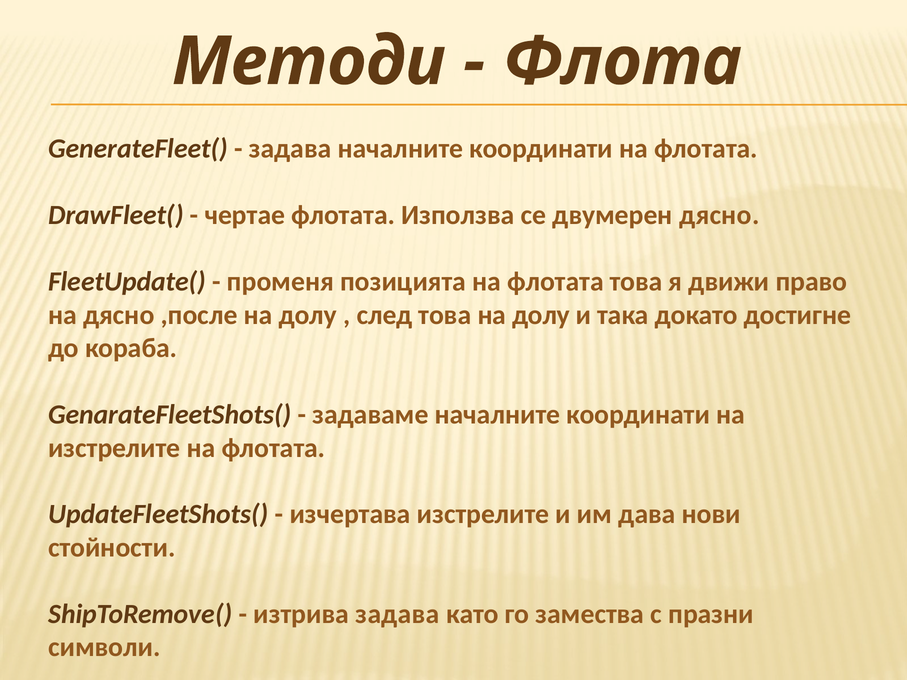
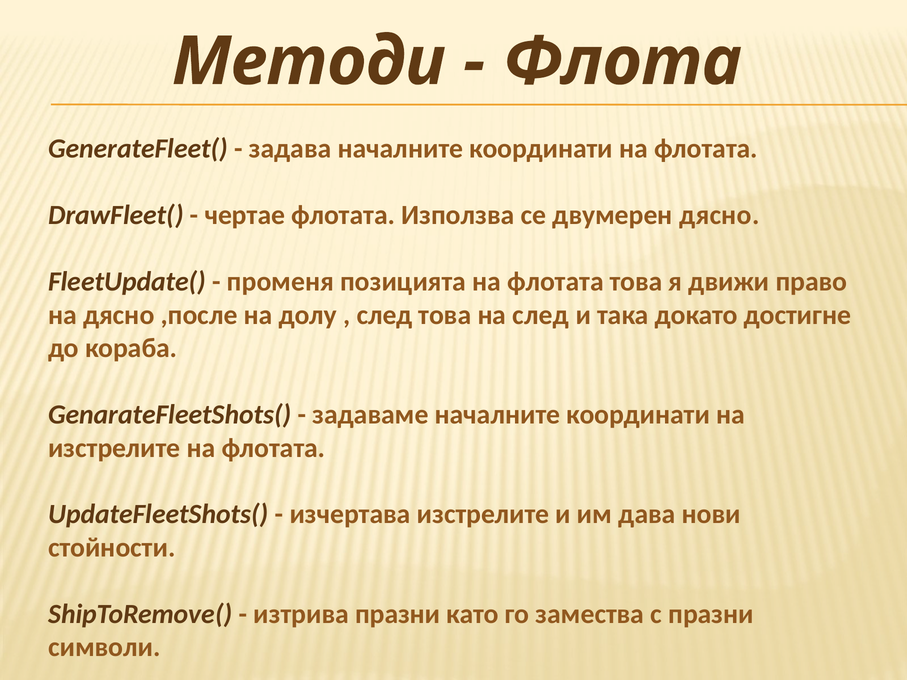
това на долу: долу -> след
изтрива задава: задава -> празни
